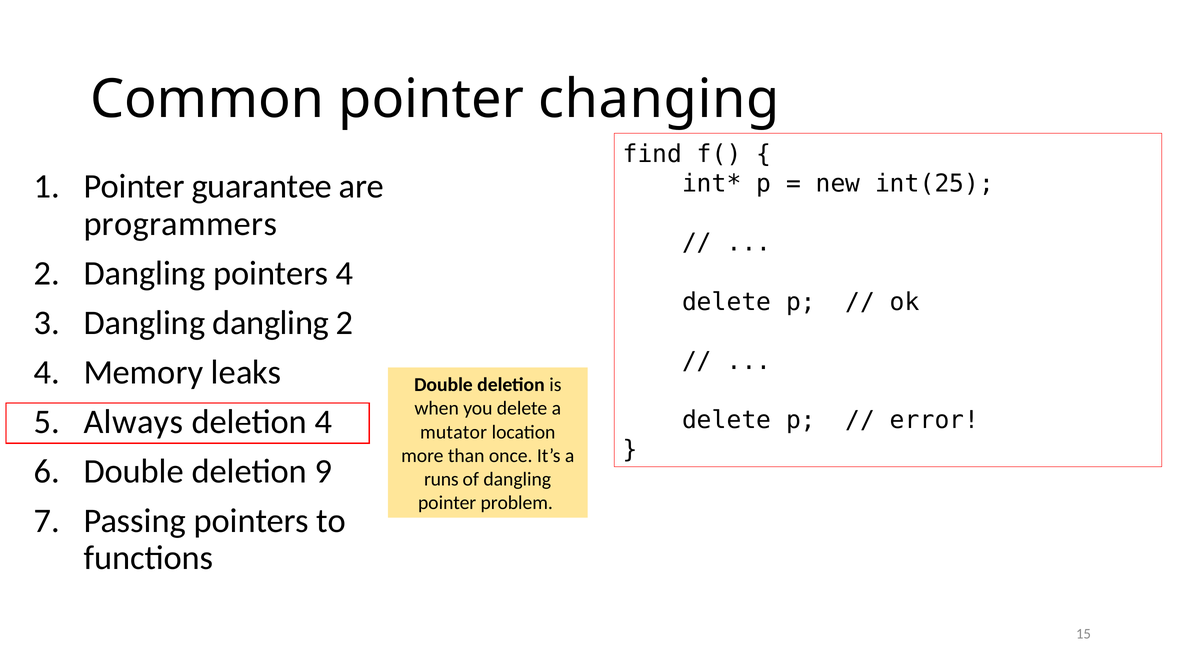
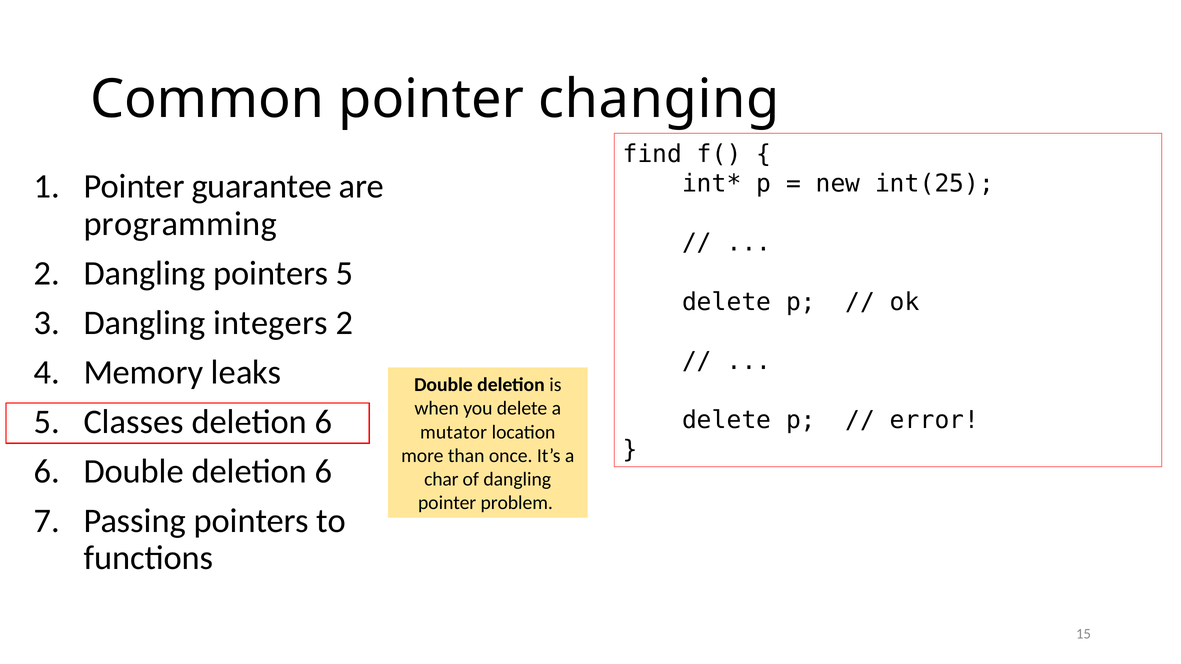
programmers: programmers -> programming
pointers 4: 4 -> 5
Dangling dangling: dangling -> integers
Always: Always -> Classes
4 at (323, 422): 4 -> 6
Double deletion 9: 9 -> 6
runs: runs -> char
